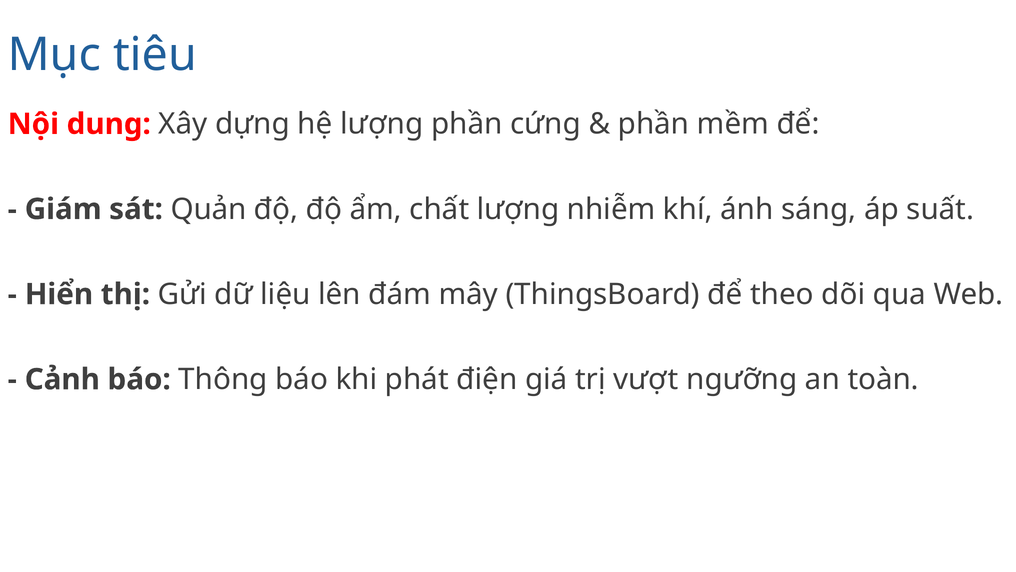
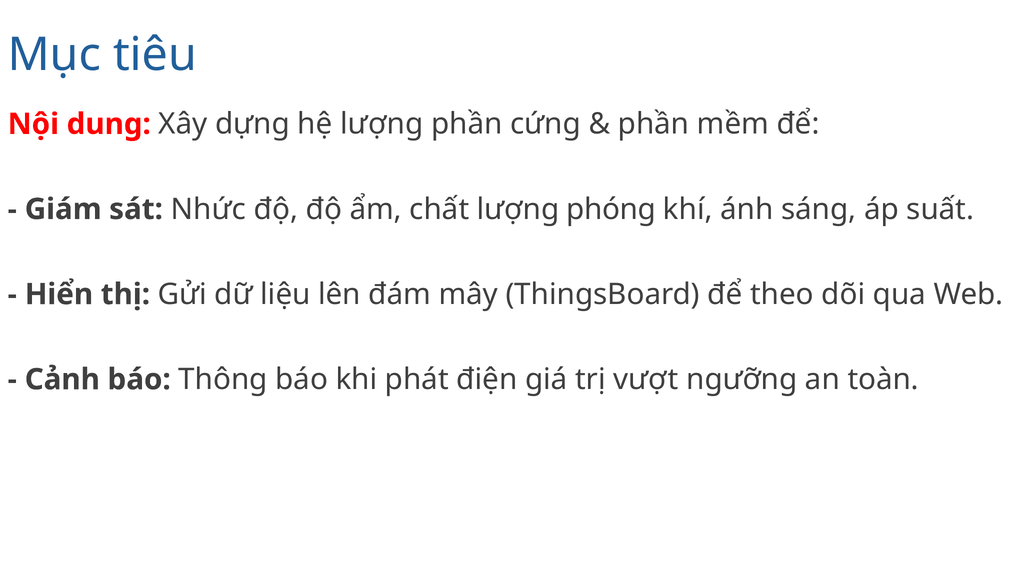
Quản: Quản -> Nhức
nhiễm: nhiễm -> phóng
